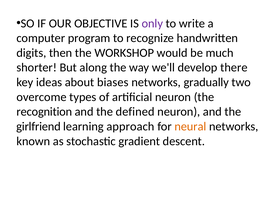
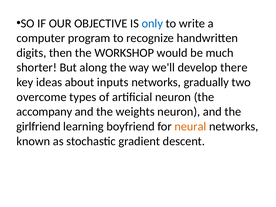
only colour: purple -> blue
biases: biases -> inputs
recognition: recognition -> accompany
defined: defined -> weights
approach: approach -> boyfriend
